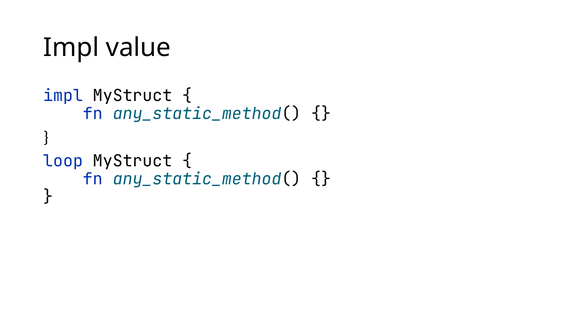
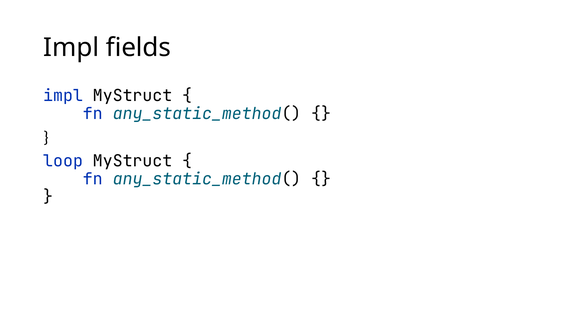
value: value -> fields
